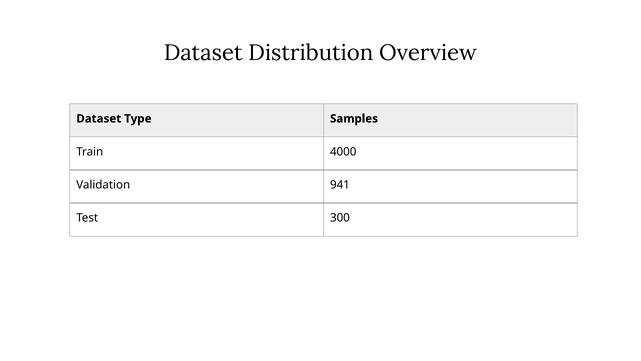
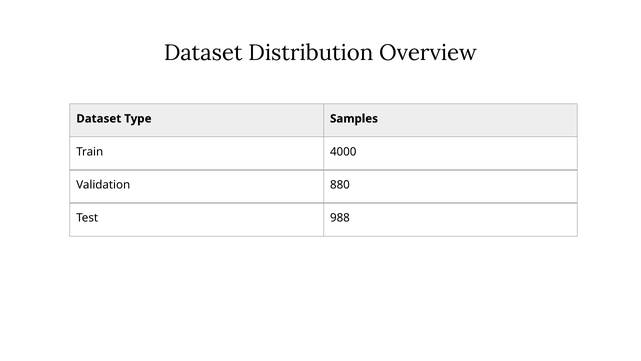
941: 941 -> 880
300: 300 -> 988
